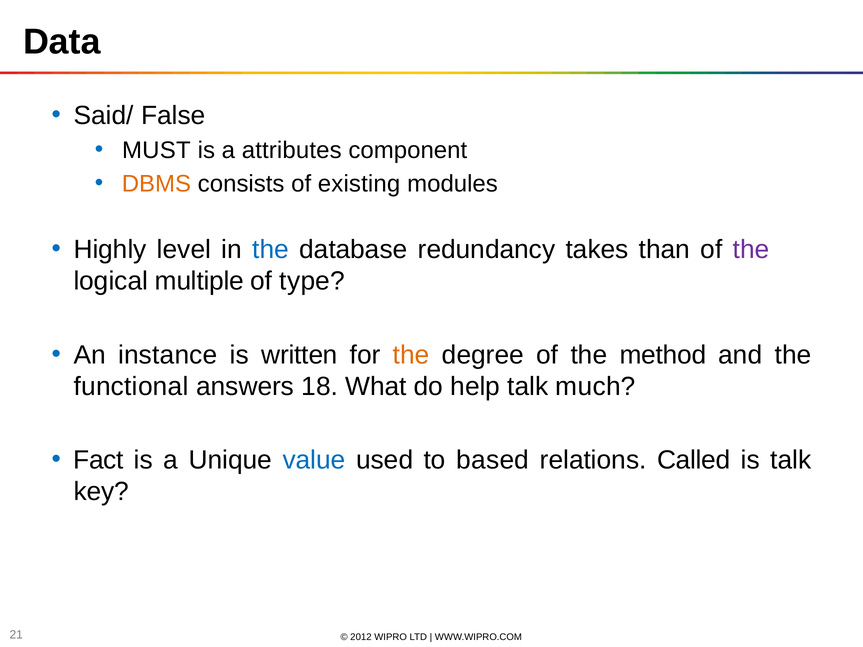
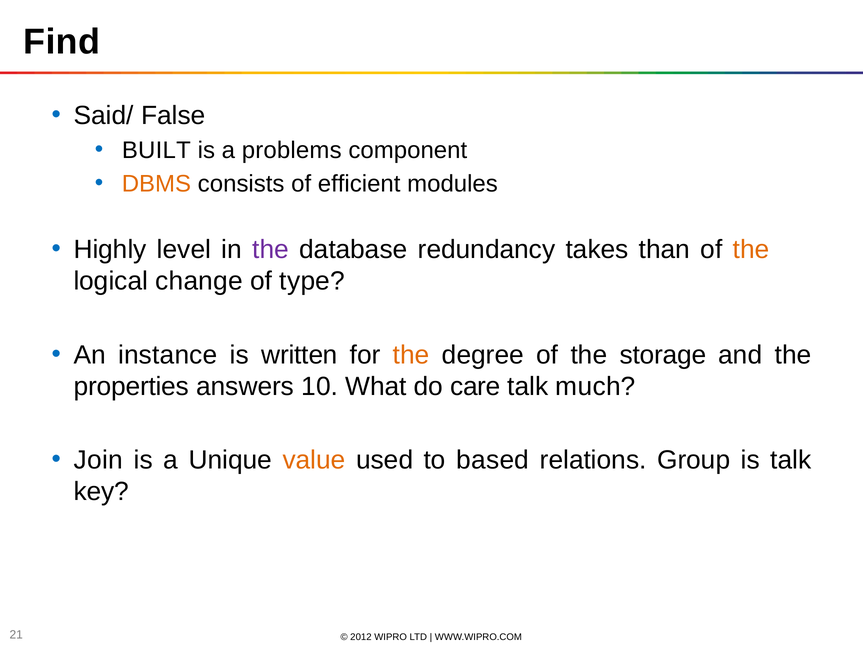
Data: Data -> Find
MUST: MUST -> BUILT
attributes: attributes -> problems
existing: existing -> efficient
the at (271, 250) colour: blue -> purple
the at (751, 250) colour: purple -> orange
multiple: multiple -> change
method: method -> storage
functional: functional -> properties
18: 18 -> 10
help: help -> care
Fact: Fact -> Join
value colour: blue -> orange
Called: Called -> Group
